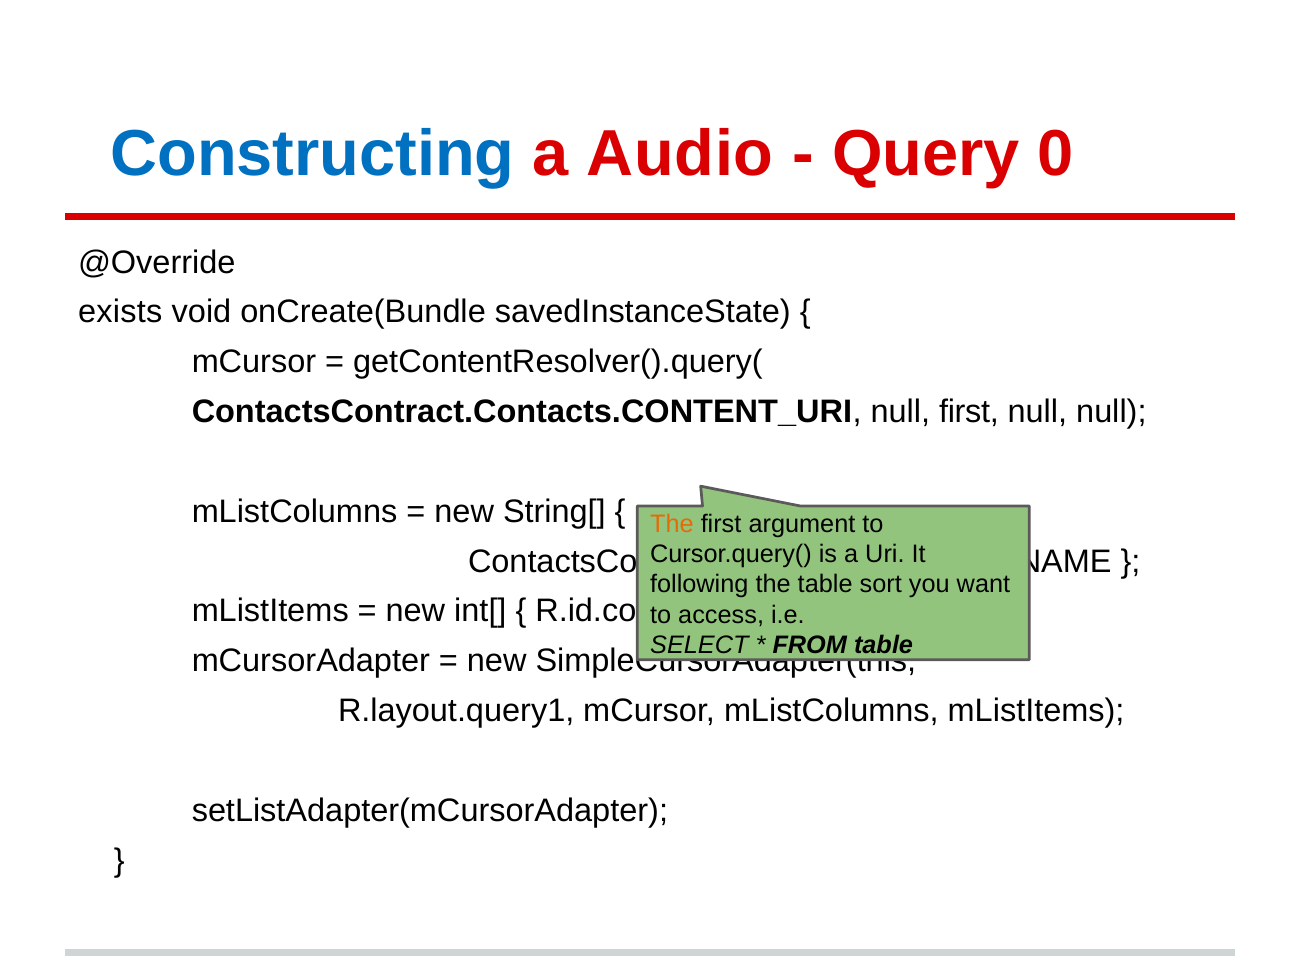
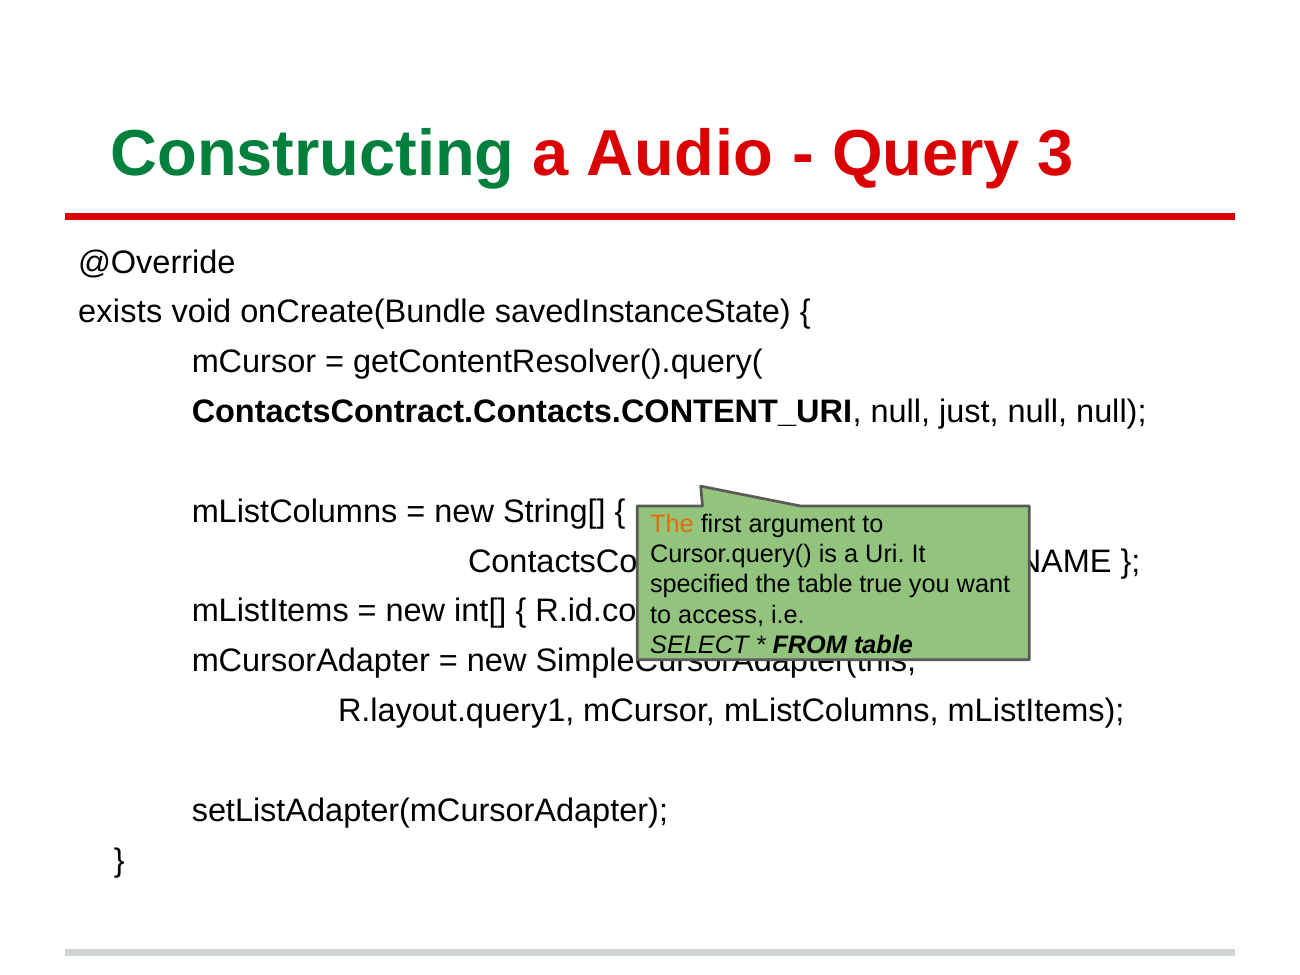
Constructing colour: blue -> green
0: 0 -> 3
null first: first -> just
following: following -> specified
sort: sort -> true
